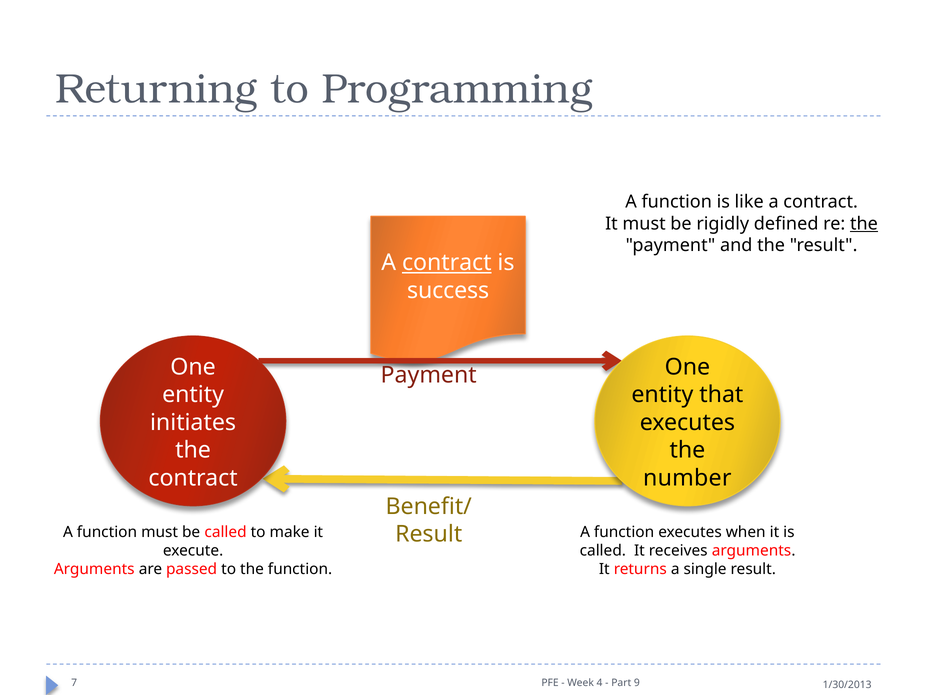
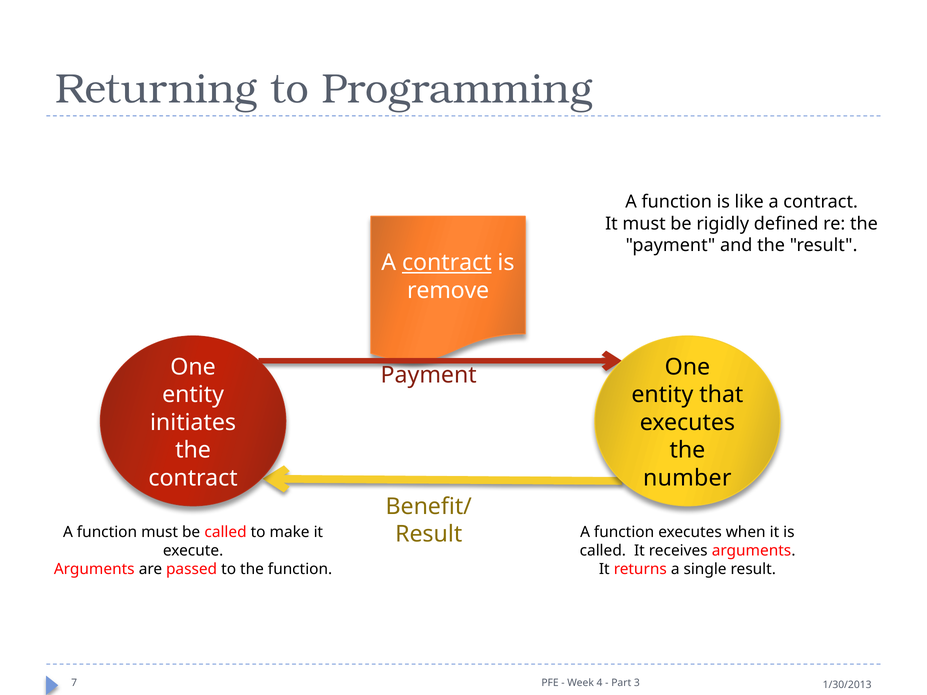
the at (864, 224) underline: present -> none
success: success -> remove
9: 9 -> 3
